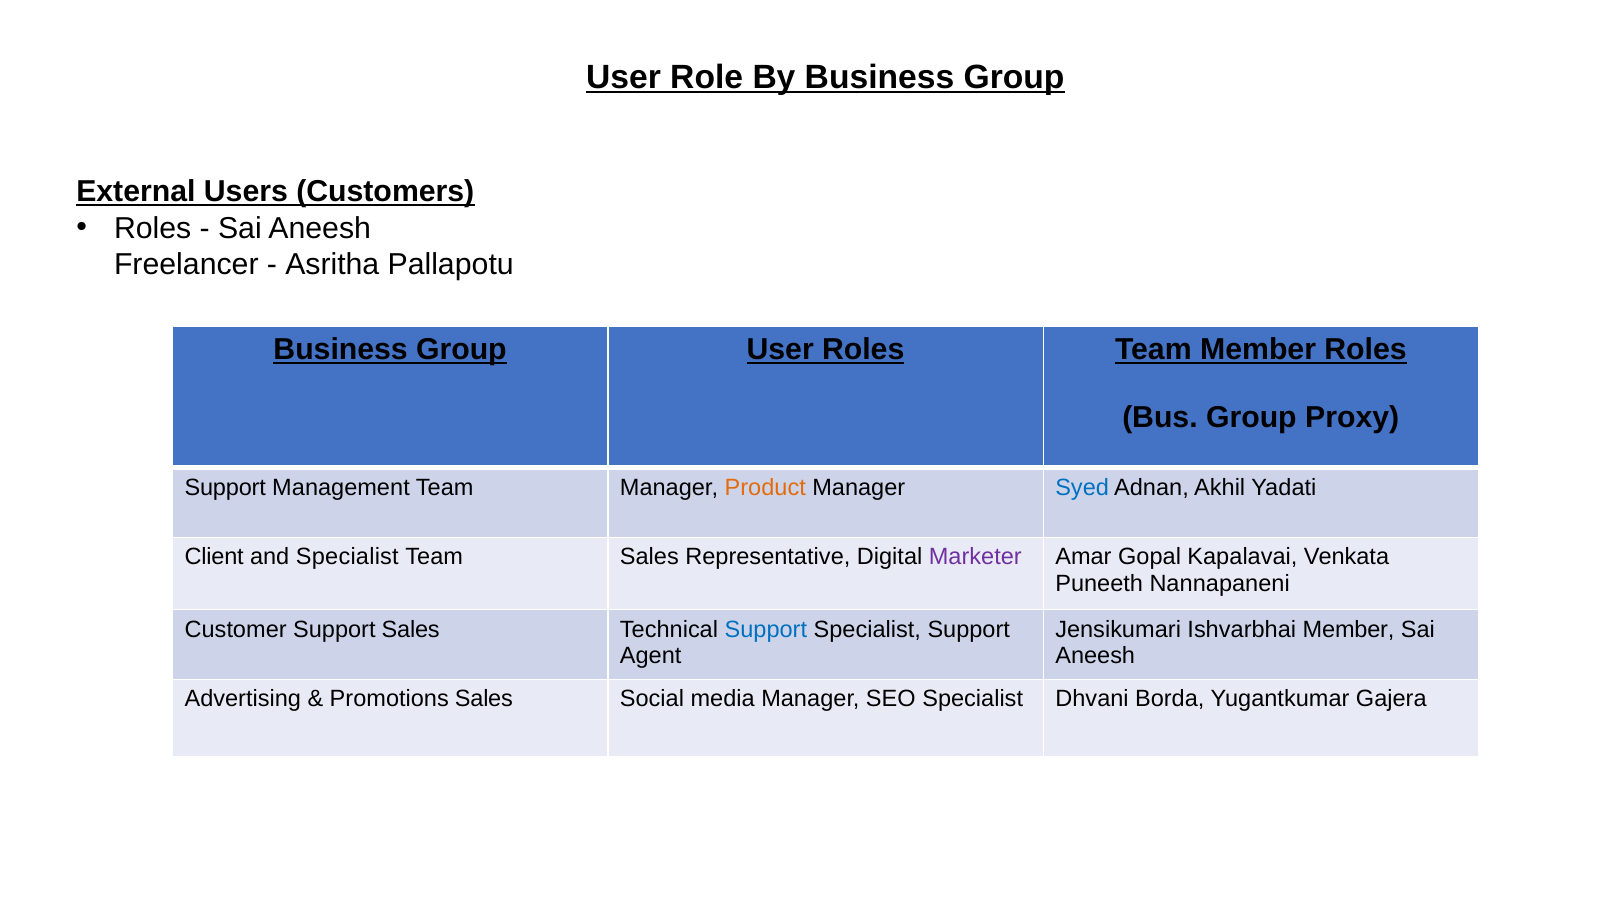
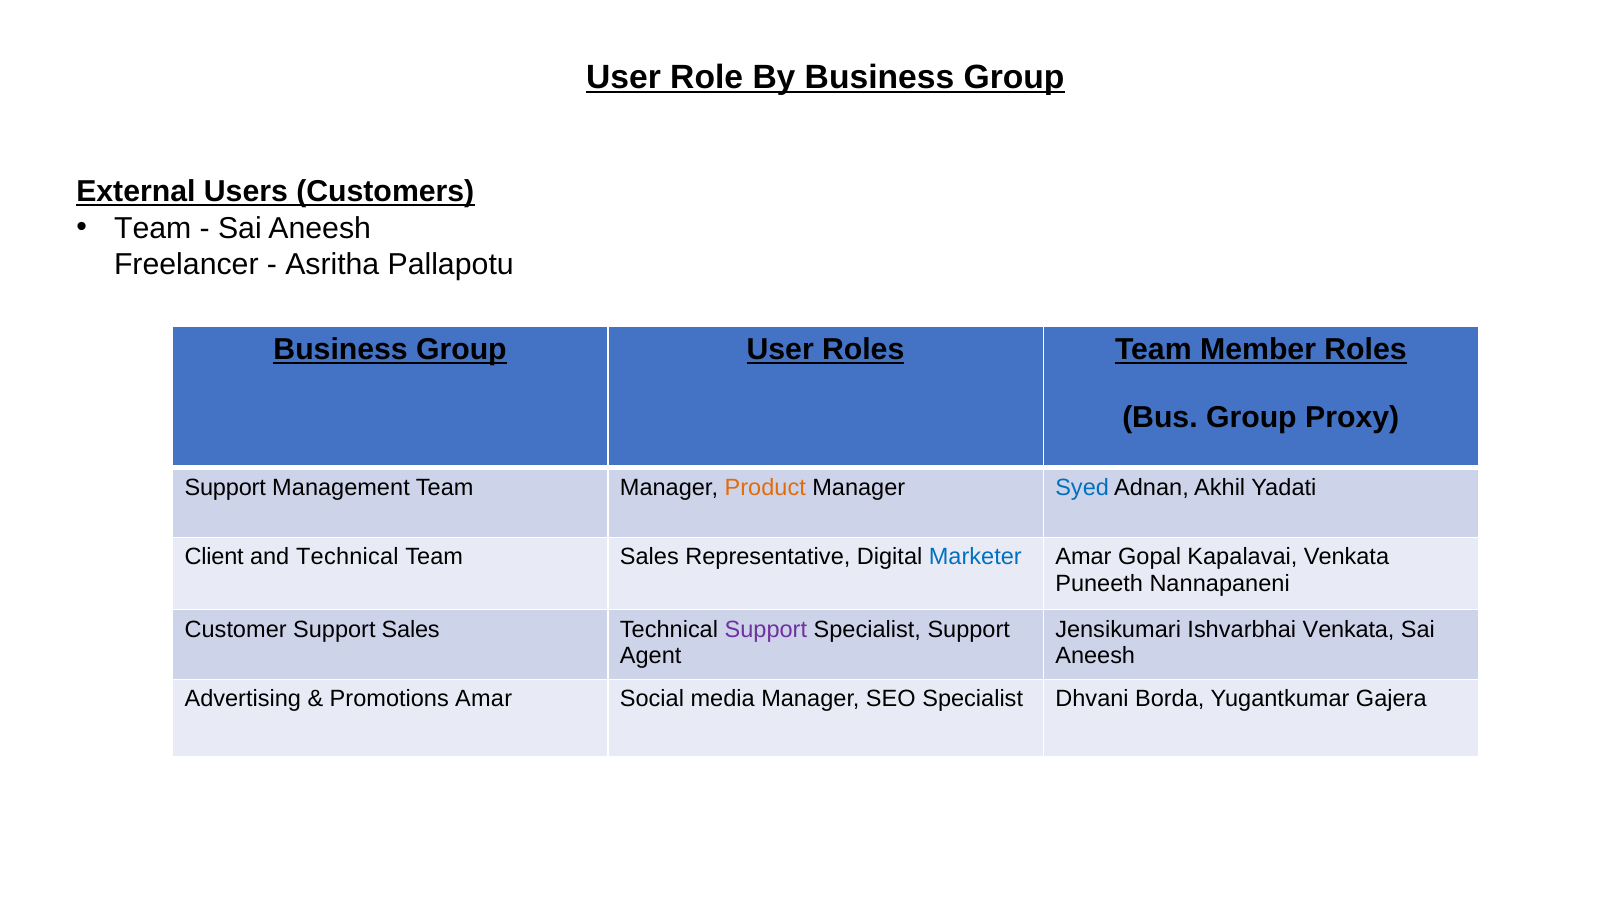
Roles at (153, 228): Roles -> Team
and Specialist: Specialist -> Technical
Marketer colour: purple -> blue
Support at (766, 630) colour: blue -> purple
Ishvarbhai Member: Member -> Venkata
Promotions Sales: Sales -> Amar
